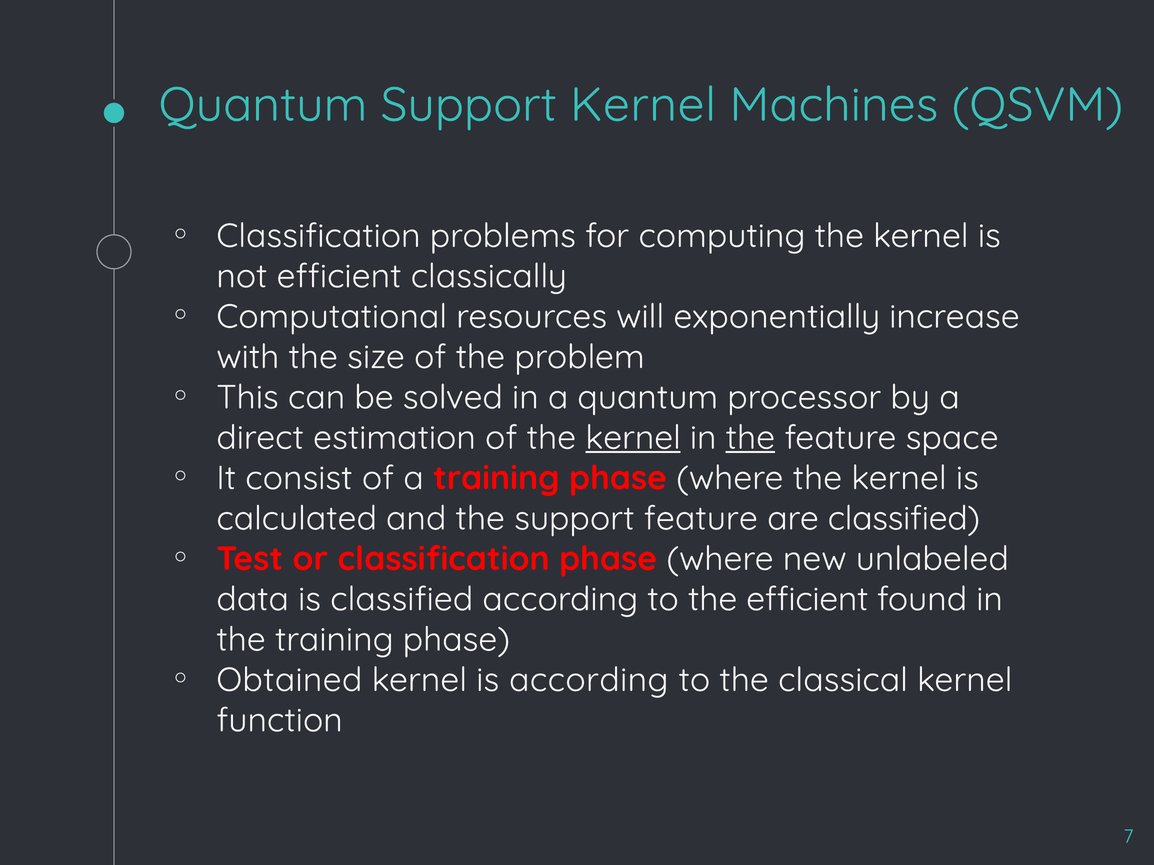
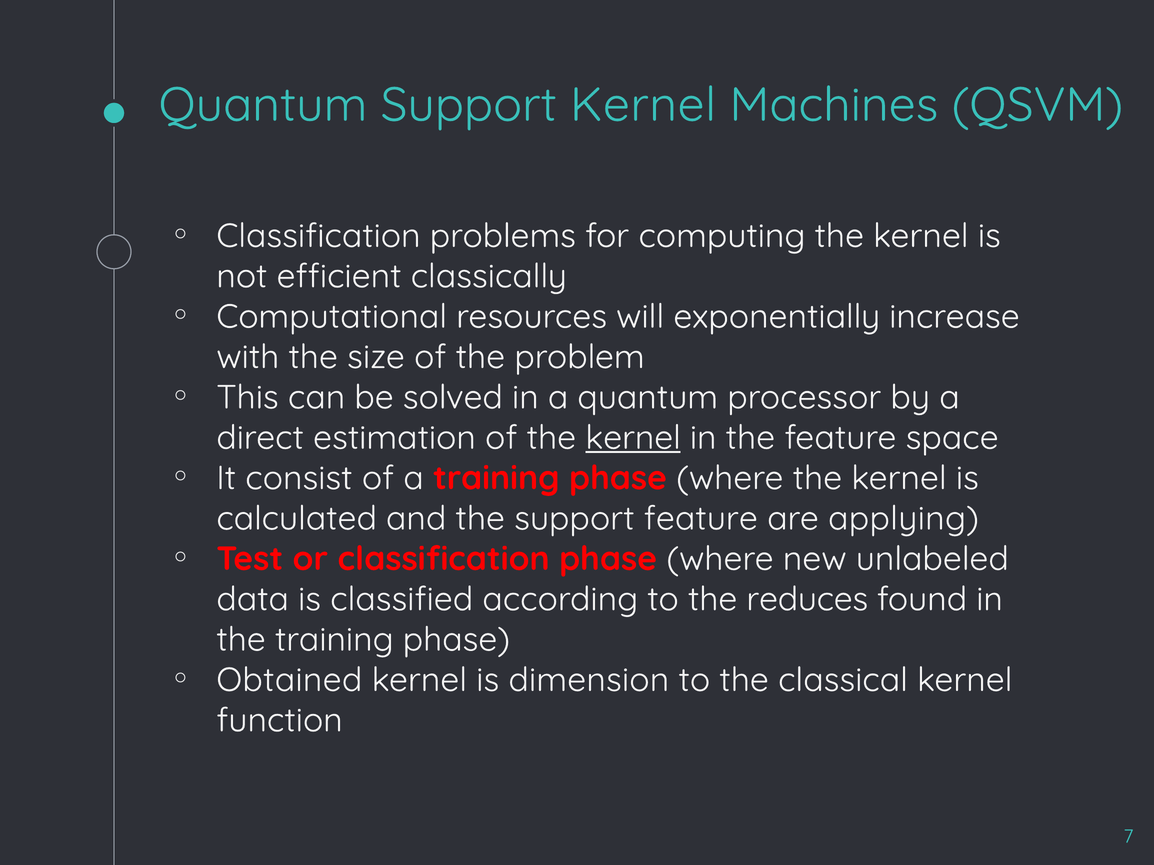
the at (750, 438) underline: present -> none
are classified: classified -> applying
the efficient: efficient -> reduces
is according: according -> dimension
